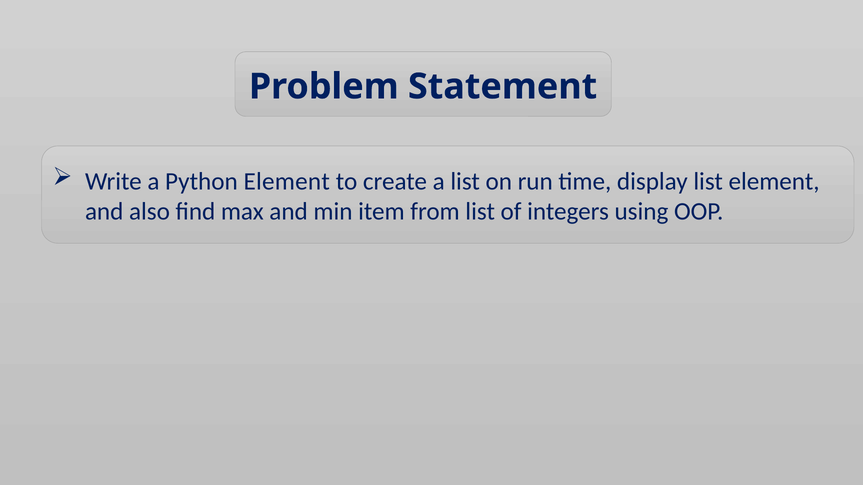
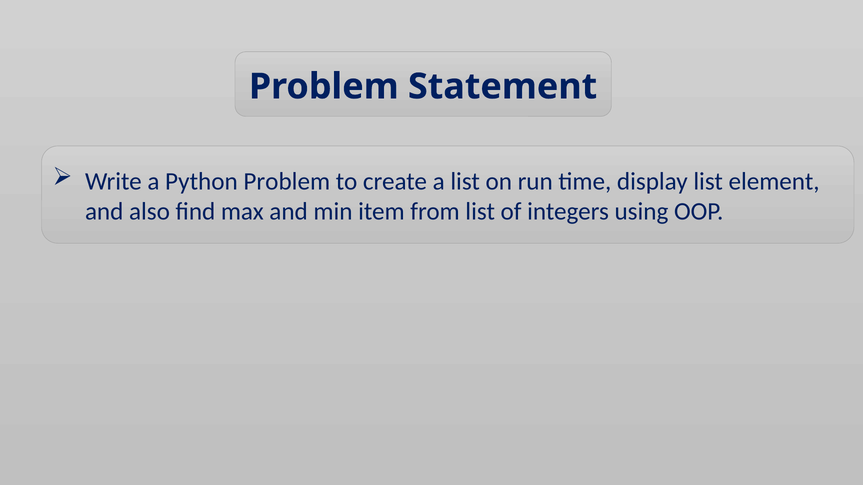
Python Element: Element -> Problem
